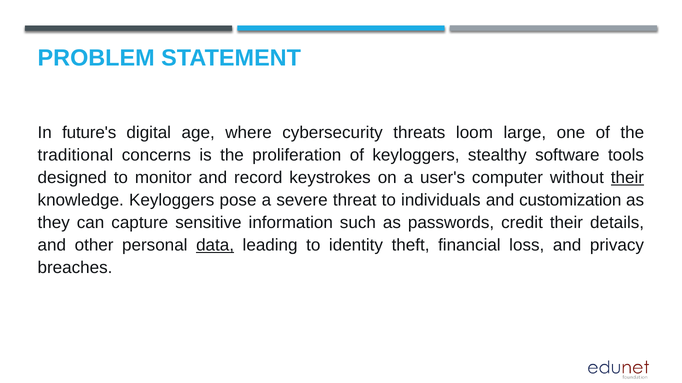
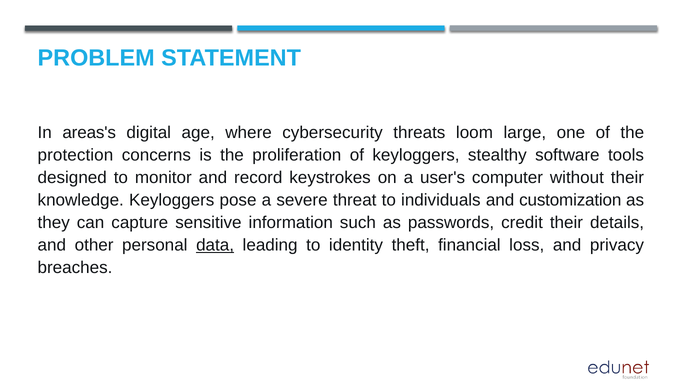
future's: future's -> areas's
traditional: traditional -> protection
their at (627, 178) underline: present -> none
